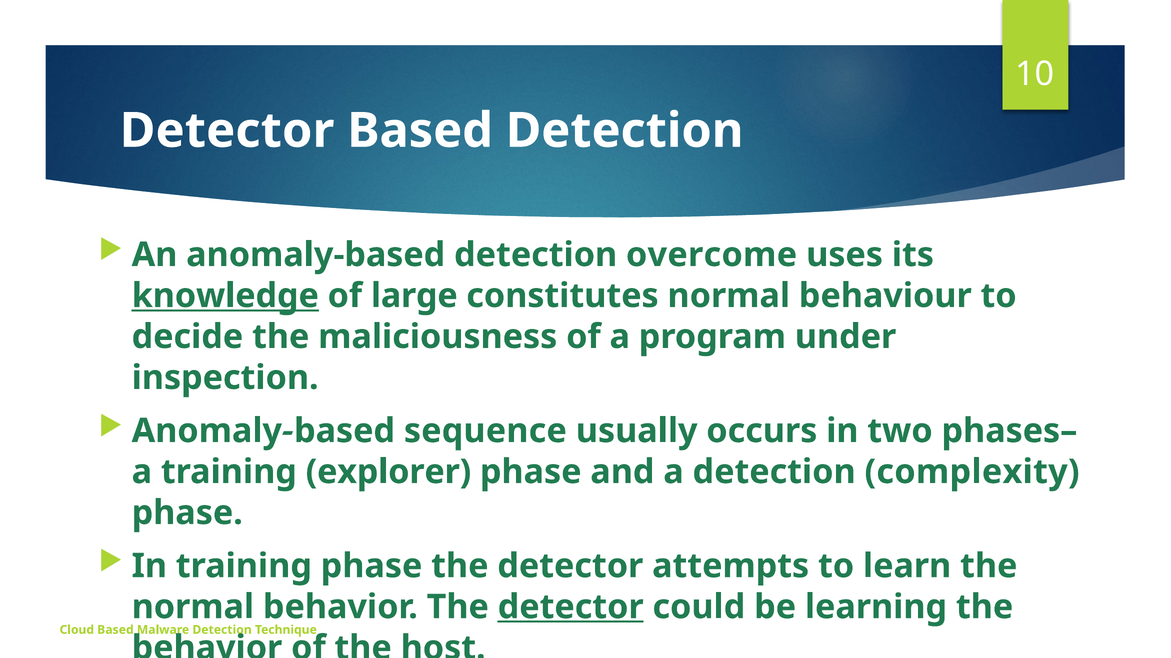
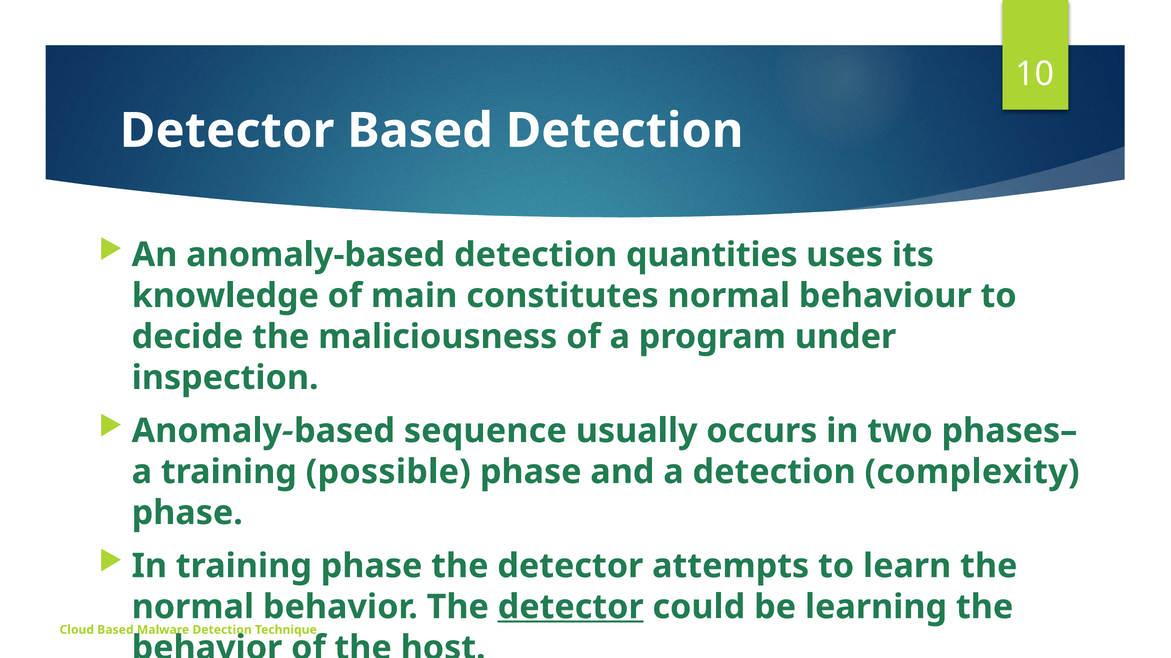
overcome: overcome -> quantities
knowledge underline: present -> none
large: large -> main
explorer: explorer -> possible
